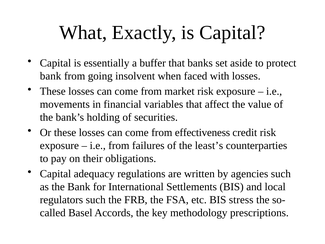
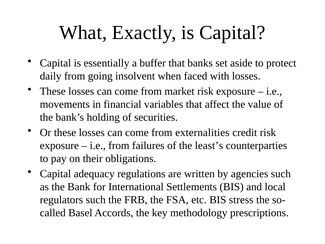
bank at (51, 76): bank -> daily
effectiveness: effectiveness -> externalities
